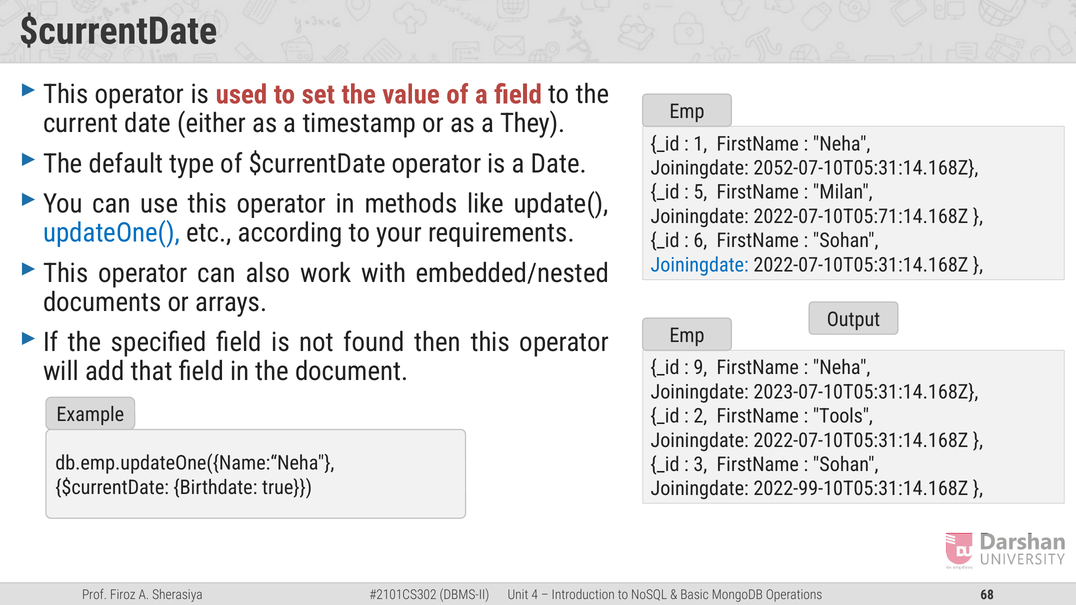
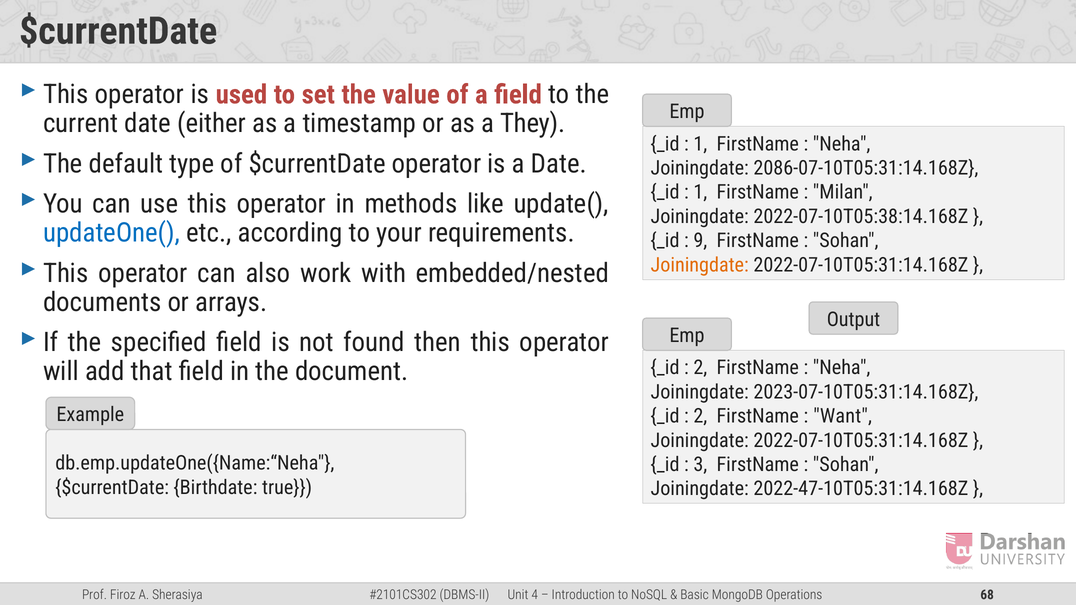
2052-07-10T05:31:14.168Z: 2052-07-10T05:31:14.168Z -> 2086-07-10T05:31:14.168Z
5 at (700, 192): 5 -> 1
2022-07-10T05:71:14.168Z: 2022-07-10T05:71:14.168Z -> 2022-07-10T05:38:14.168Z
6: 6 -> 9
Joiningdate at (700, 265) colour: blue -> orange
9 at (700, 368): 9 -> 2
Tools: Tools -> Want
2022-99-10T05:31:14.168Z: 2022-99-10T05:31:14.168Z -> 2022-47-10T05:31:14.168Z
